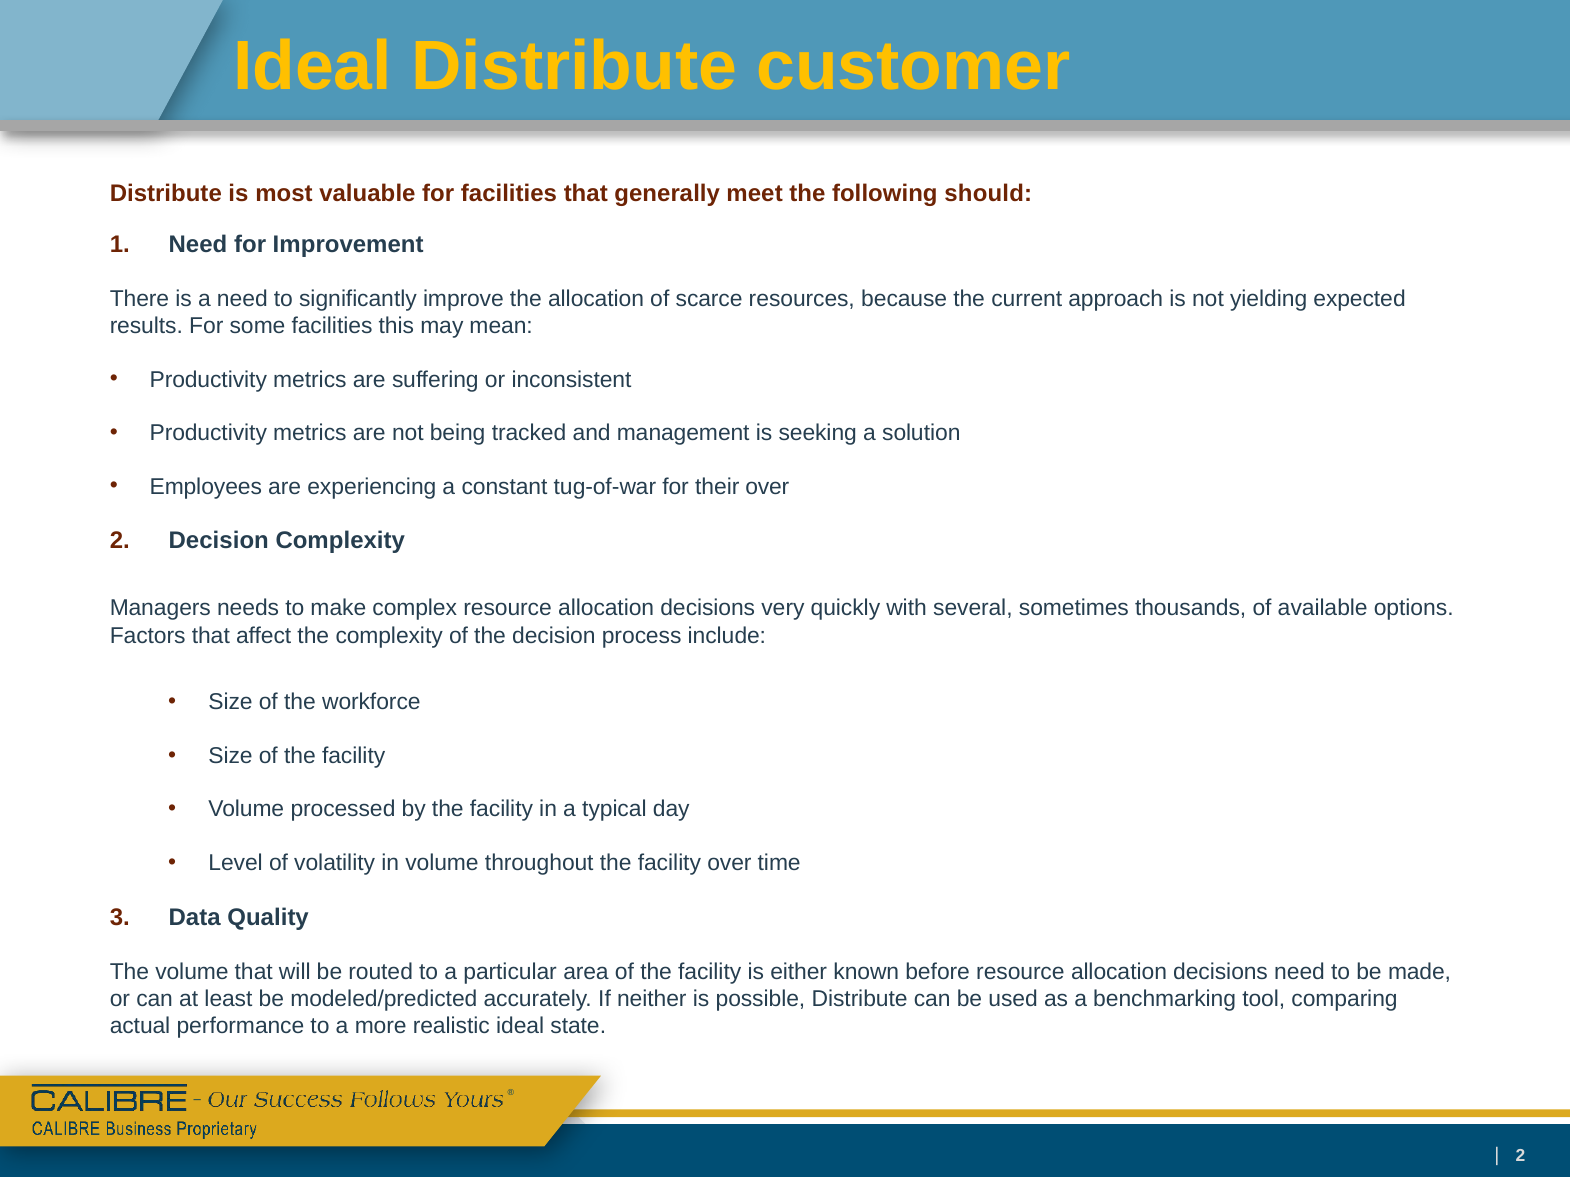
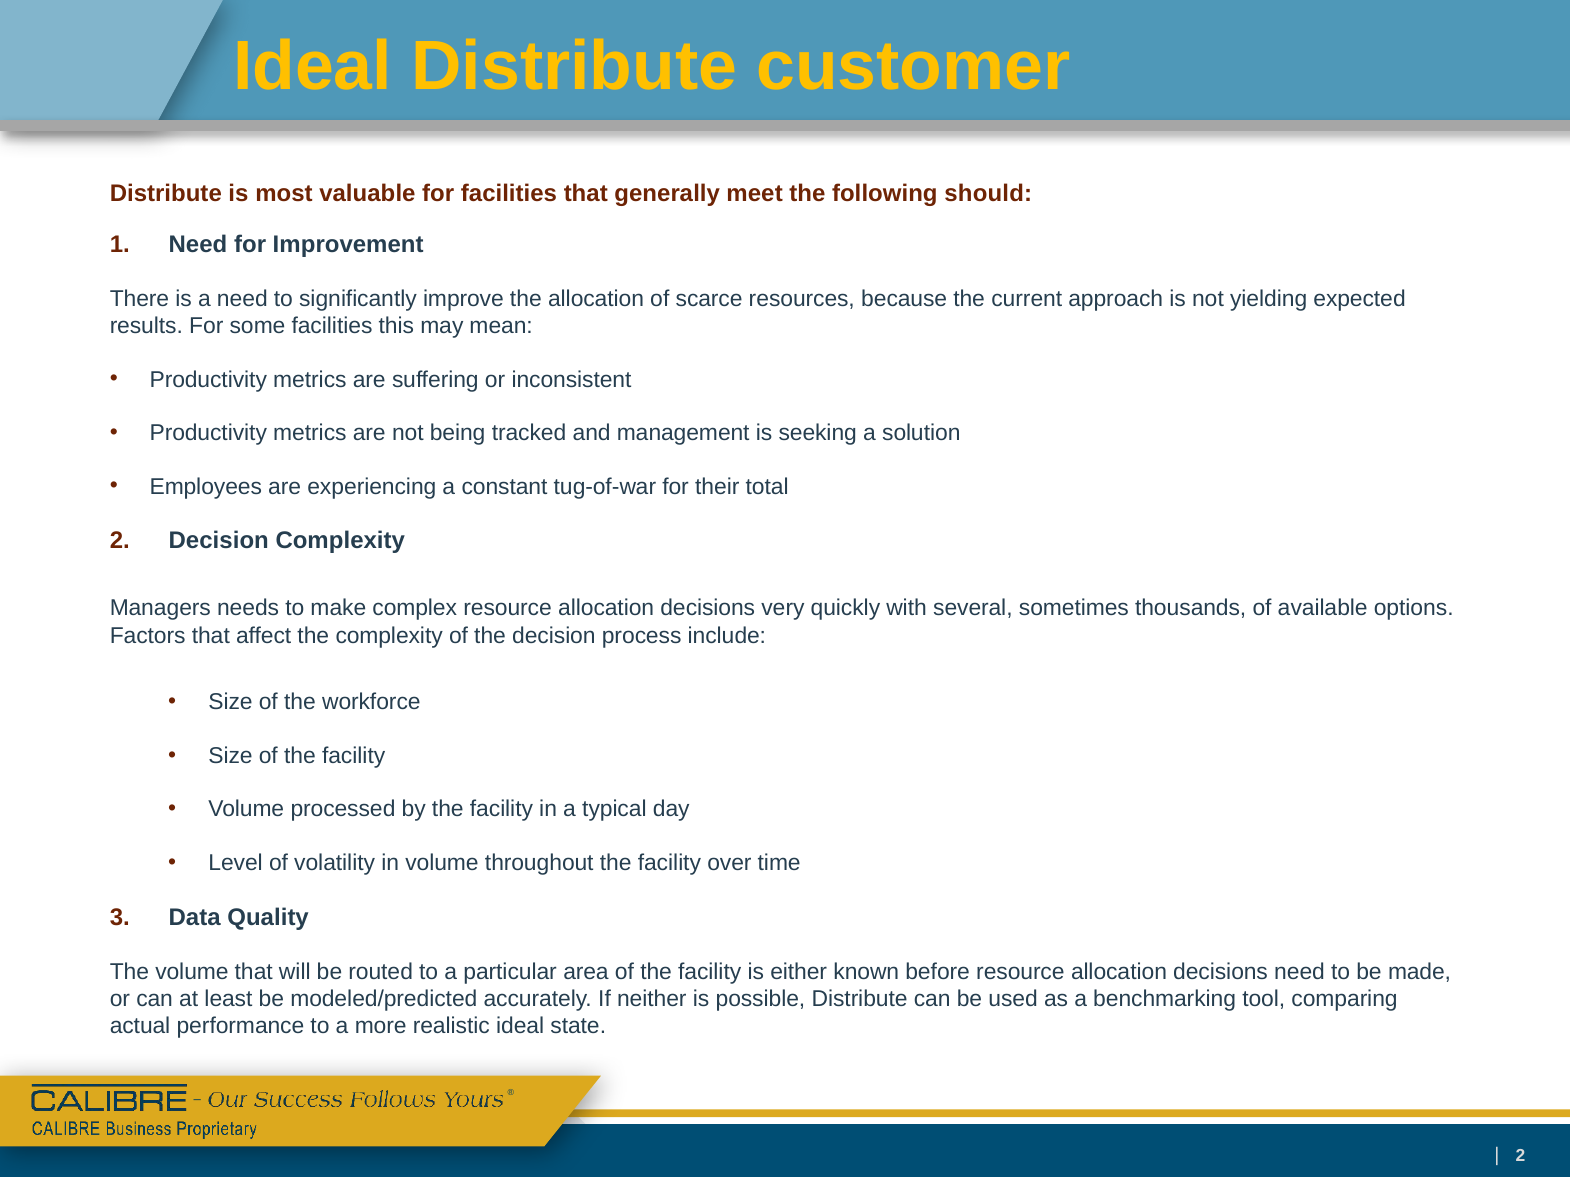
their over: over -> total
